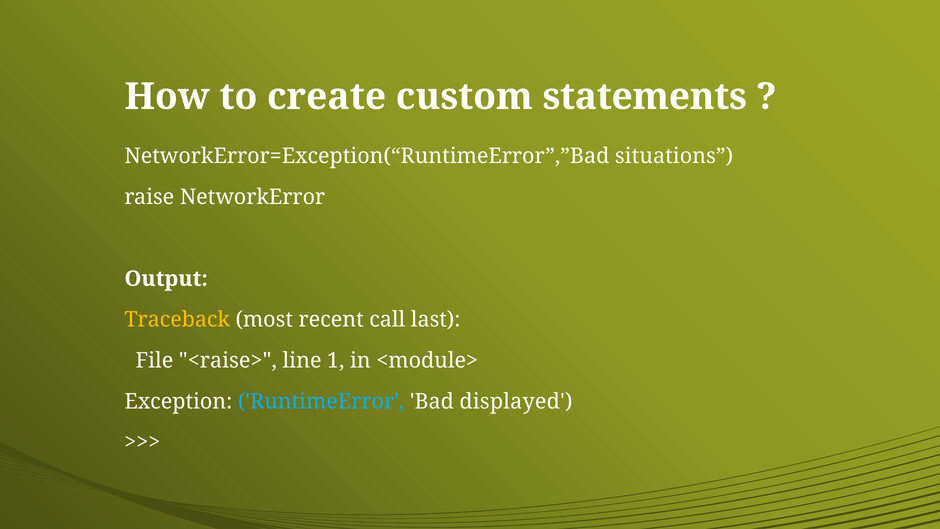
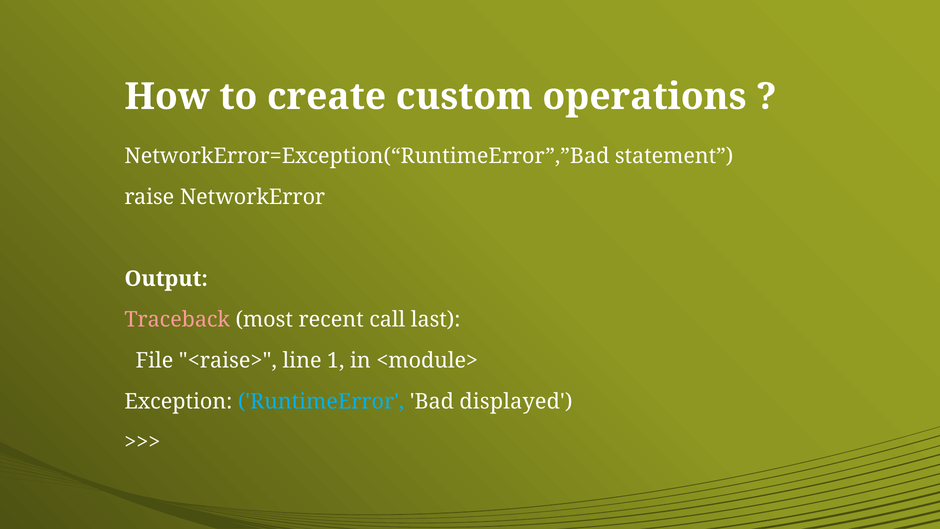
statements: statements -> operations
situations: situations -> statement
Traceback colour: yellow -> pink
